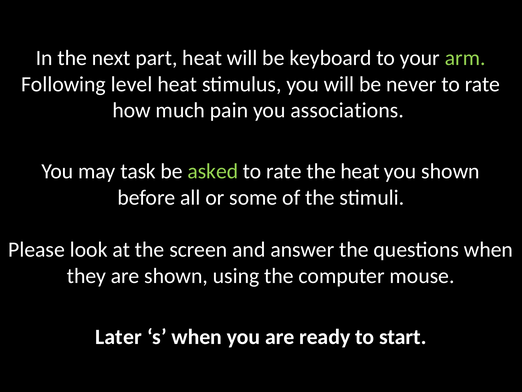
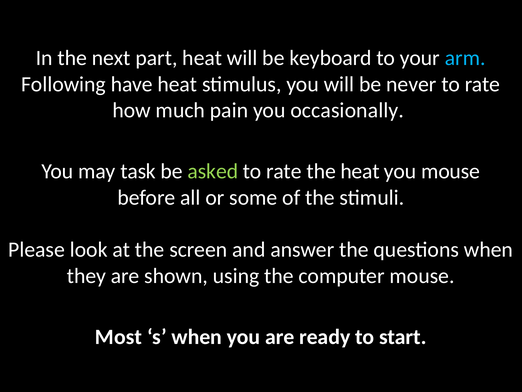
arm colour: light green -> light blue
level: level -> have
associations: associations -> occasionally
you shown: shown -> mouse
Later: Later -> Most
